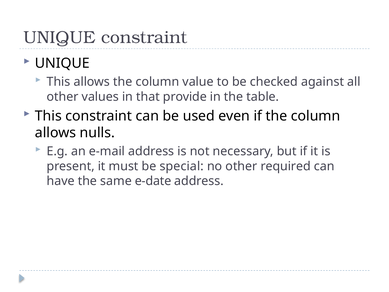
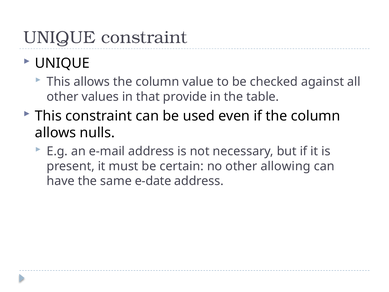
special: special -> certain
required: required -> allowing
